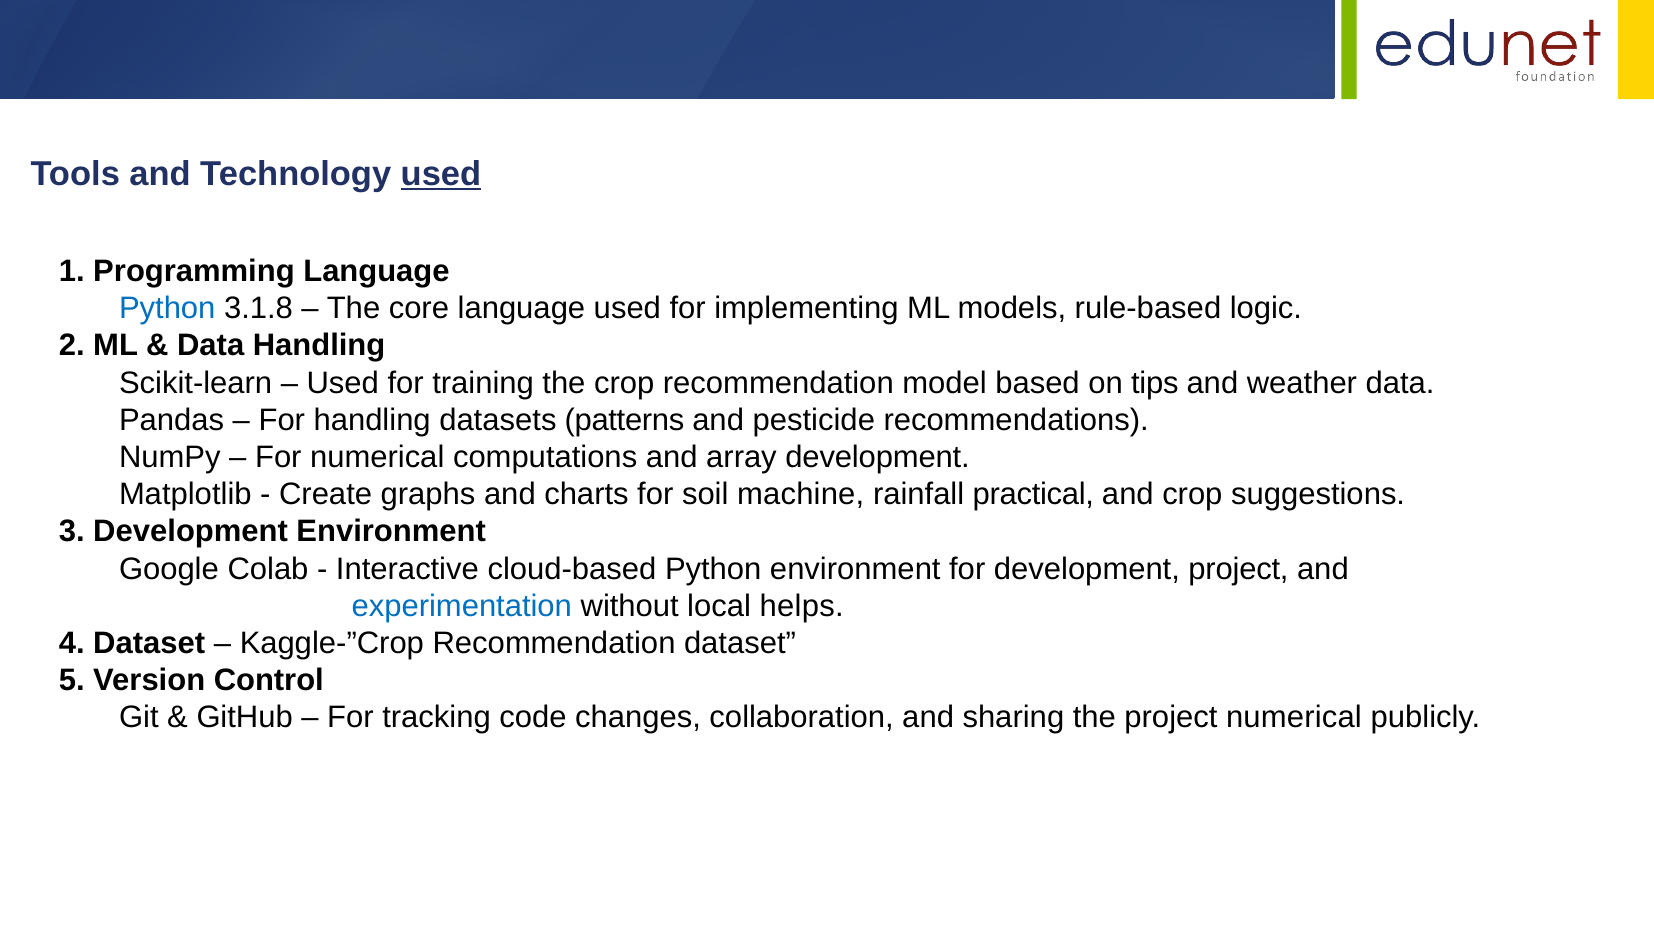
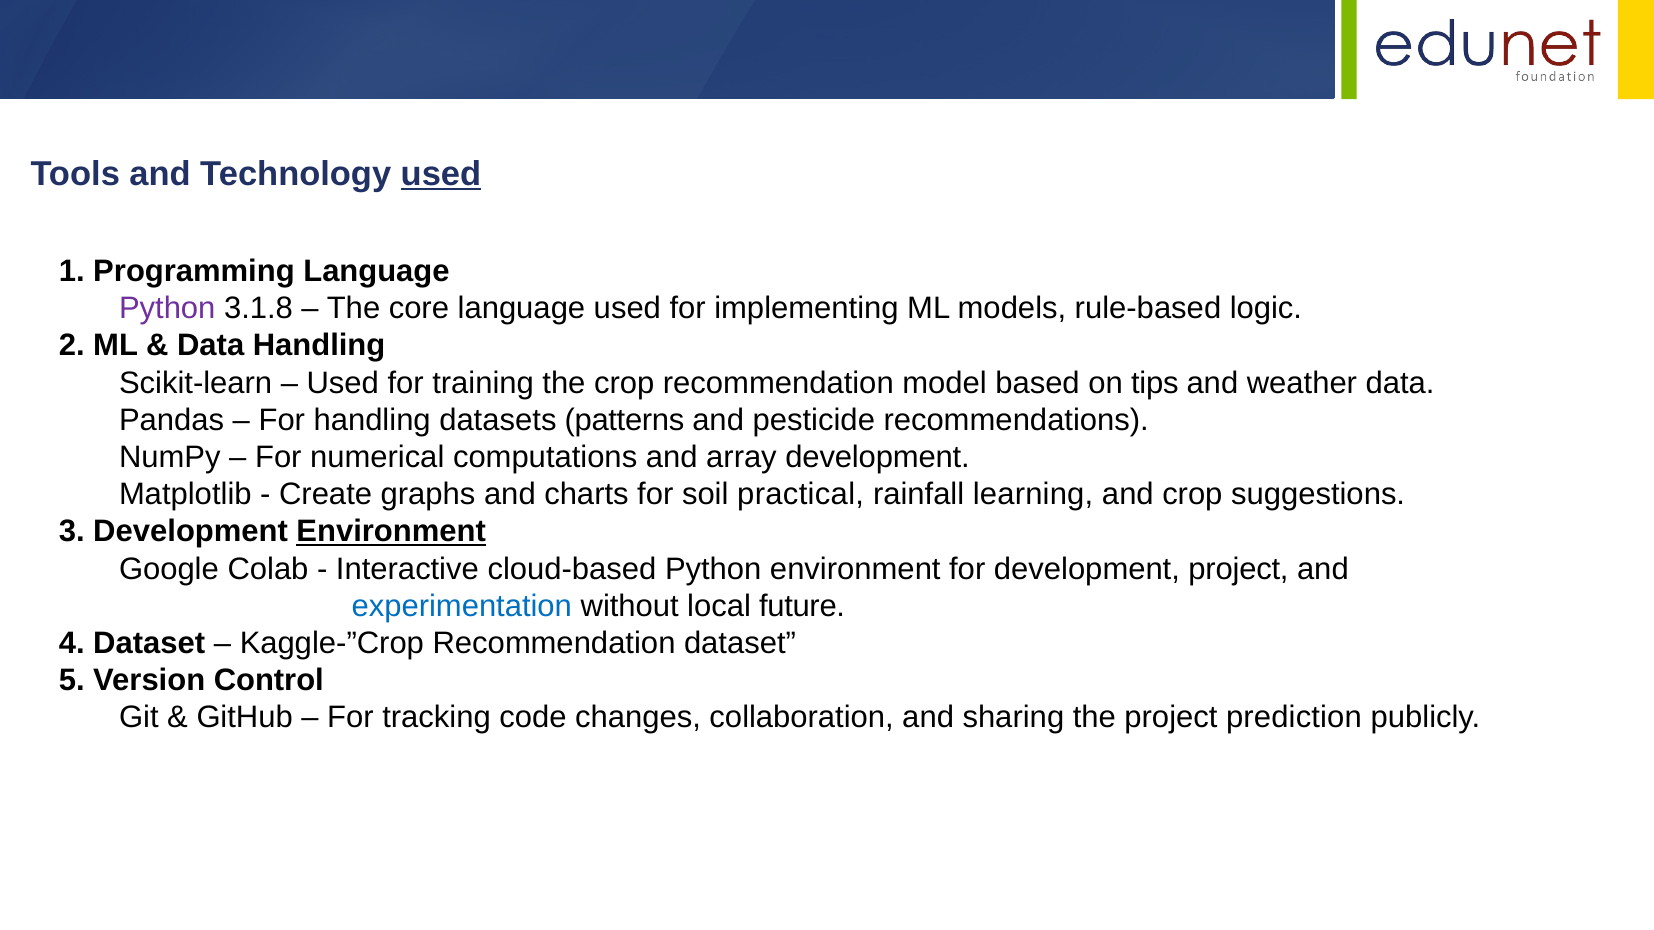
Python at (167, 309) colour: blue -> purple
machine: machine -> practical
practical: practical -> learning
Environment at (391, 532) underline: none -> present
helps: helps -> future
project numerical: numerical -> prediction
